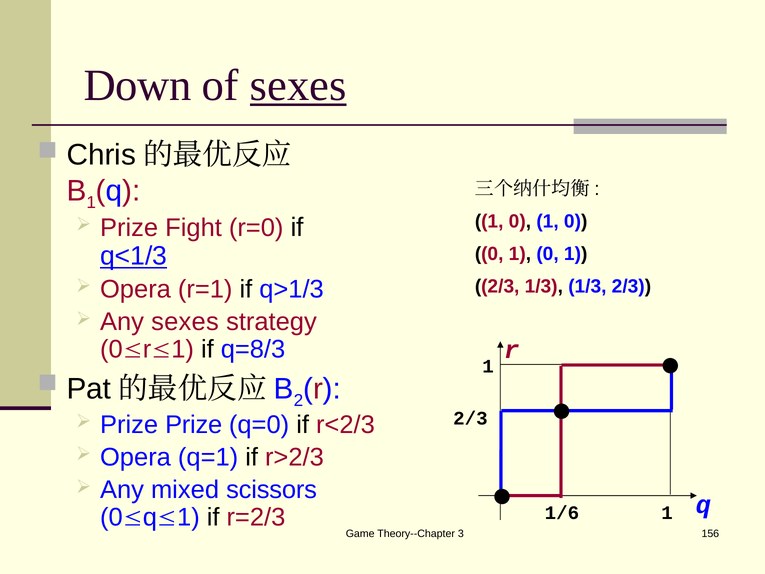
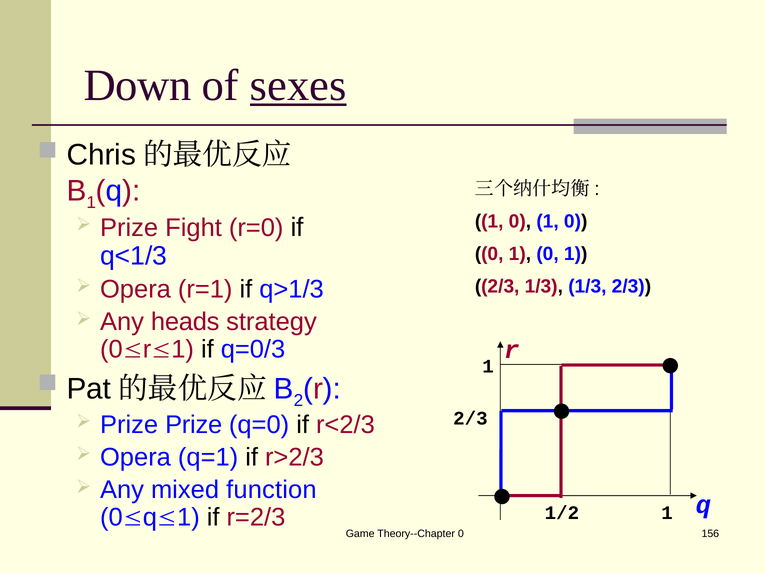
q<1/3 underline: present -> none
Any sexes: sexes -> heads
q=8/3: q=8/3 -> q=0/3
scissors: scissors -> function
1/6: 1/6 -> 1/2
Theory--Chapter 3: 3 -> 0
